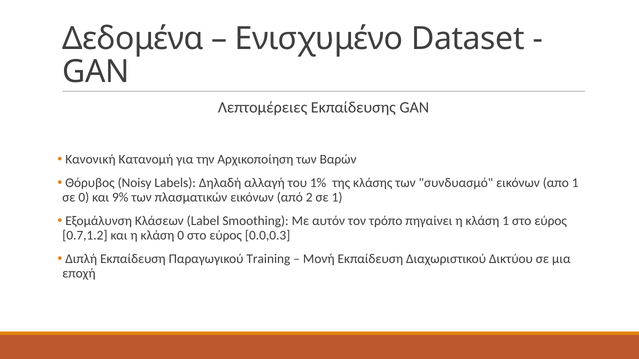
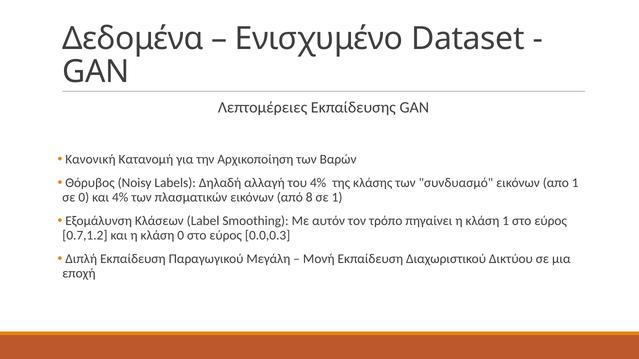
του 1%: 1% -> 4%
και 9%: 9% -> 4%
2: 2 -> 8
Training: Training -> Μεγάλη
